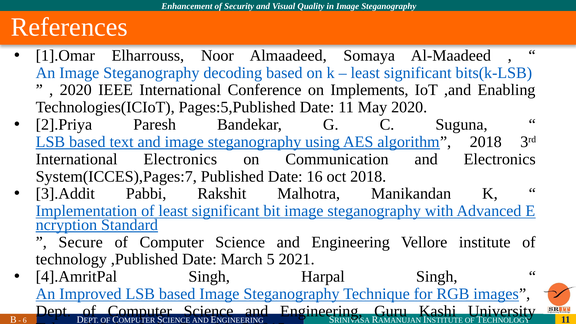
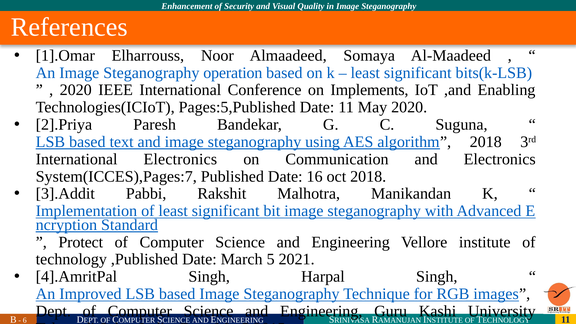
decoding: decoding -> operation
Secure: Secure -> Protect
